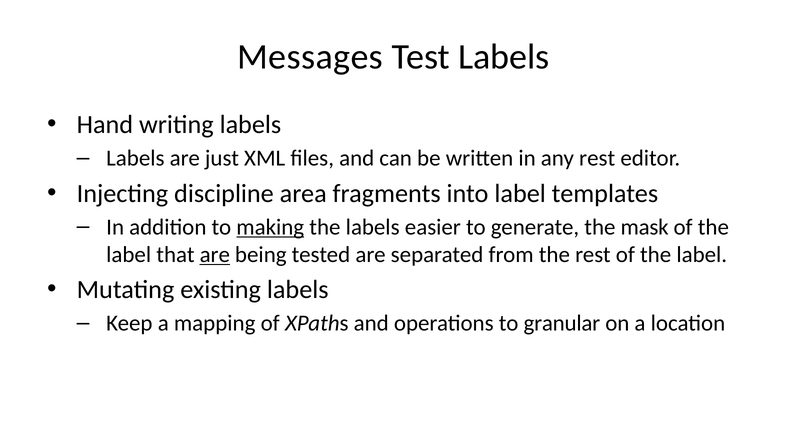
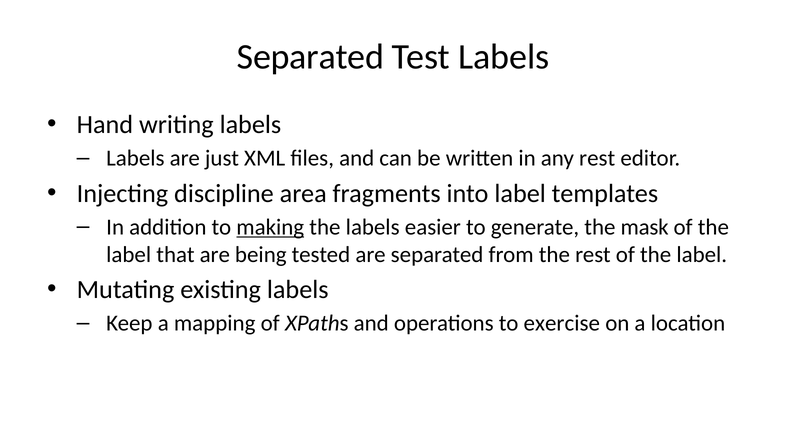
Messages at (310, 57): Messages -> Separated
are at (215, 255) underline: present -> none
granular: granular -> exercise
